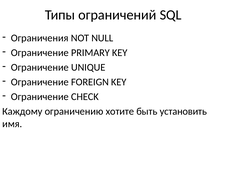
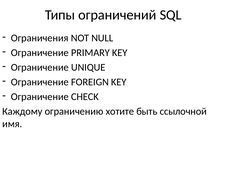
установить: установить -> ссылочной
